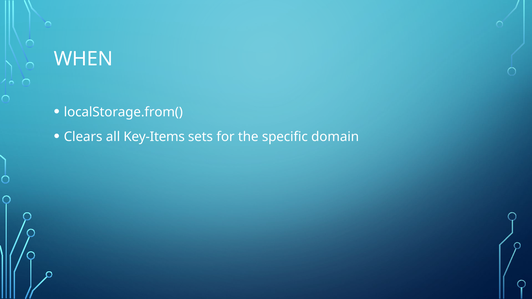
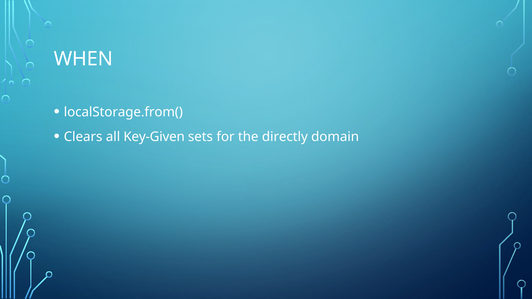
Key-Items: Key-Items -> Key-Given
specific: specific -> directly
